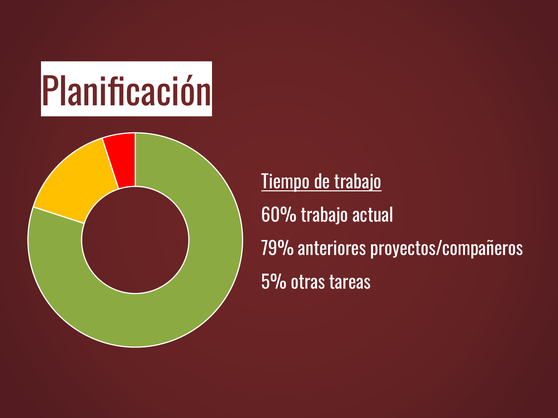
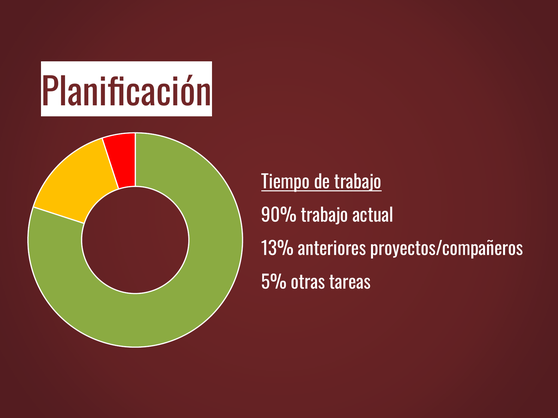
60%: 60% -> 90%
79%: 79% -> 13%
